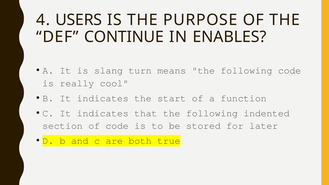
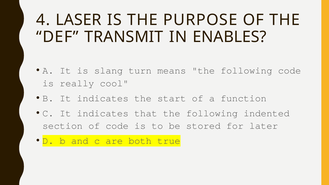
USERS: USERS -> LASER
CONTINUE: CONTINUE -> TRANSMIT
